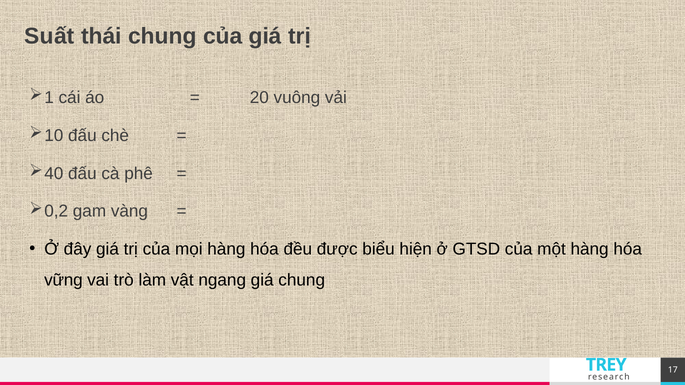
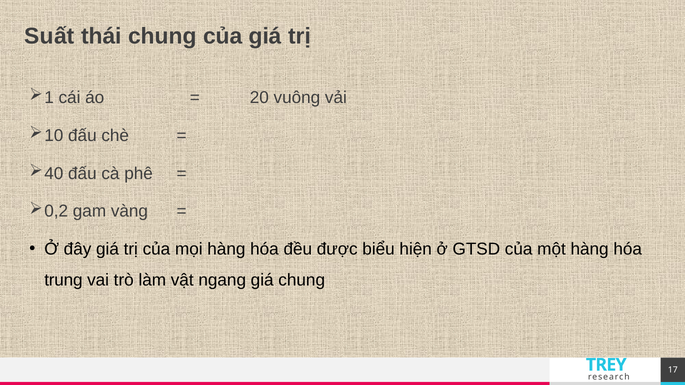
vững: vững -> trung
